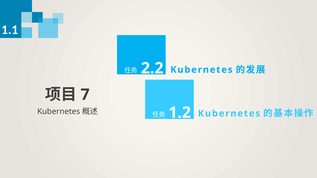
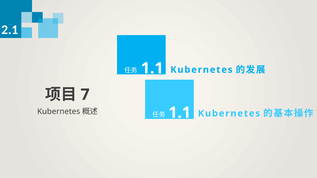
1.1: 1.1 -> 2.1
2.2 at (152, 68): 2.2 -> 1.1
1.2 at (180, 113): 1.2 -> 1.1
